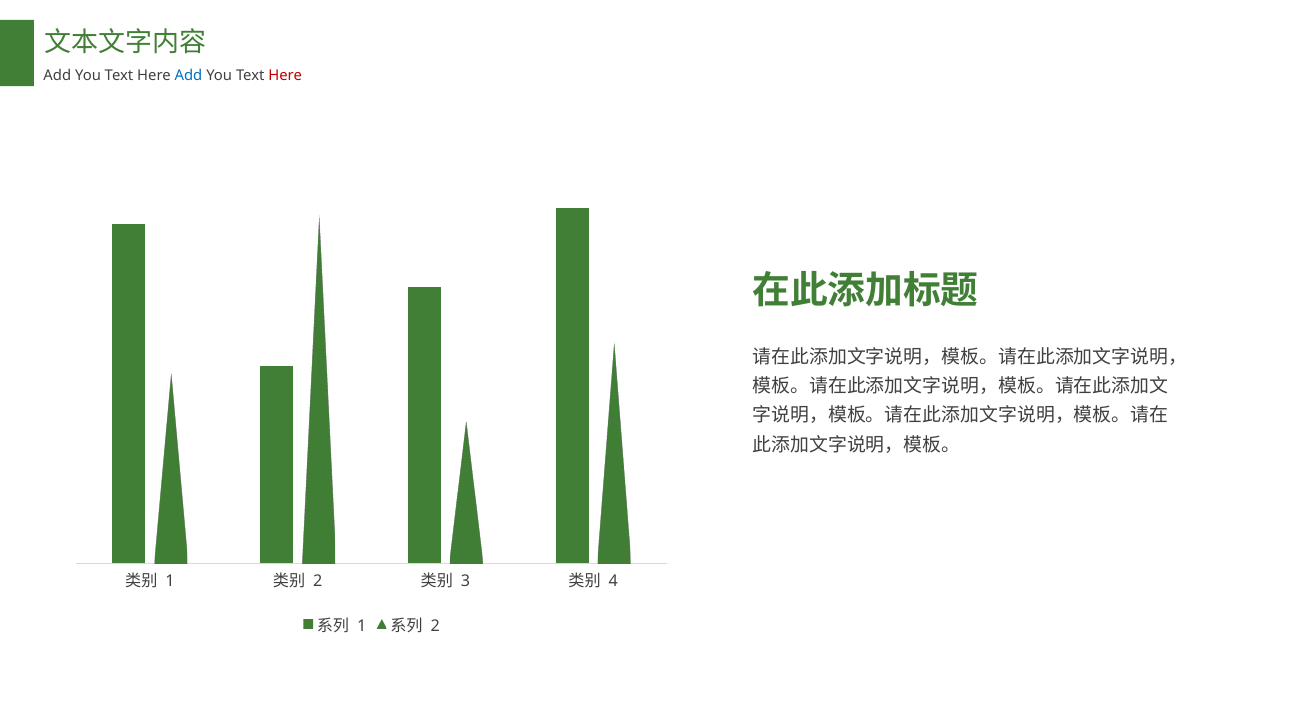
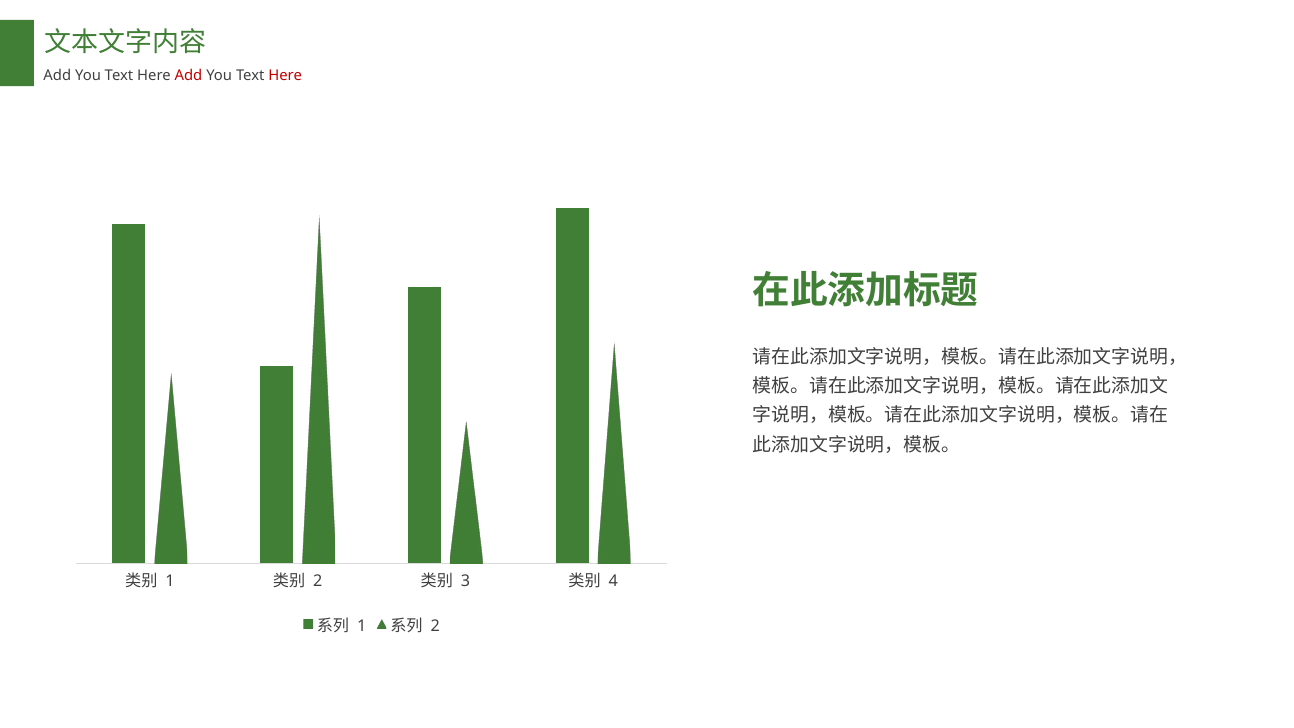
Add at (189, 75) colour: blue -> red
